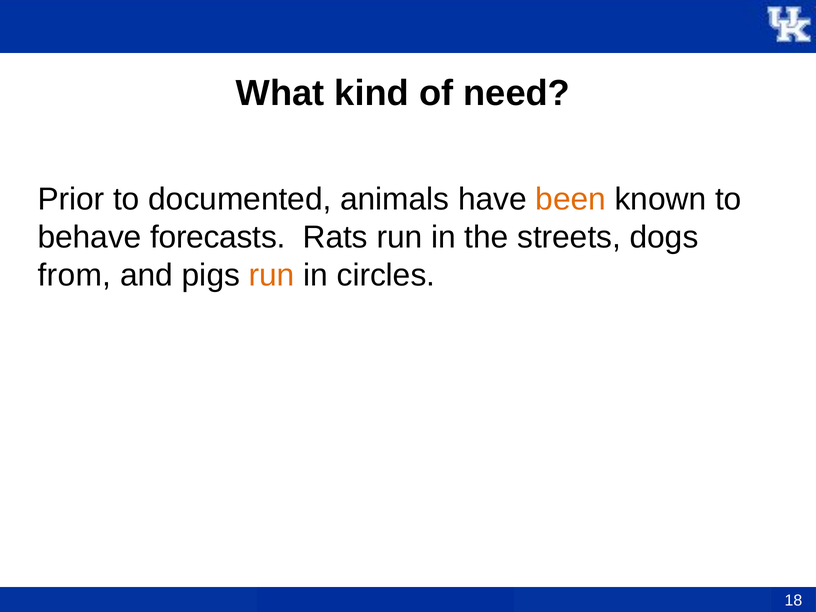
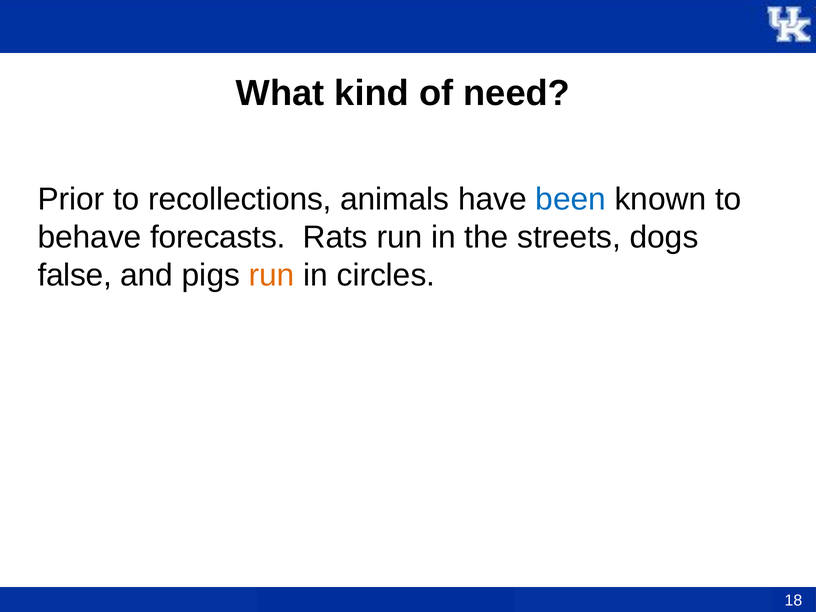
documented: documented -> recollections
been colour: orange -> blue
from: from -> false
